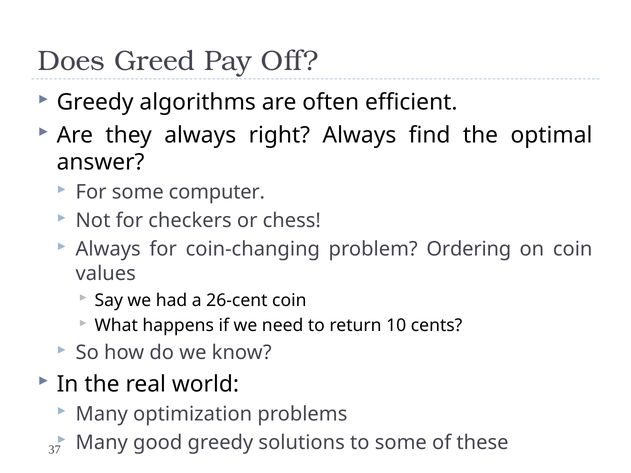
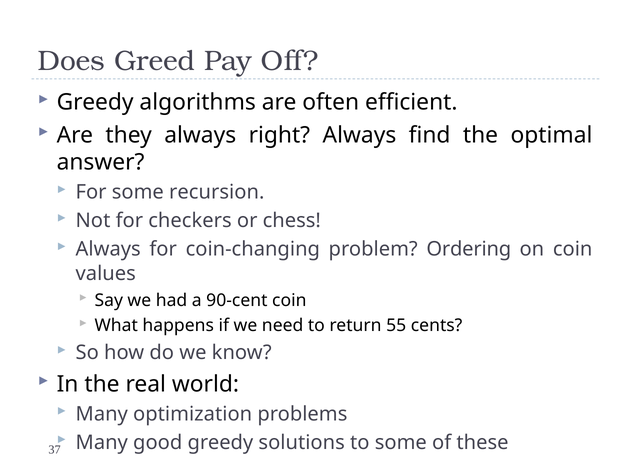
computer: computer -> recursion
26-cent: 26-cent -> 90-cent
10: 10 -> 55
